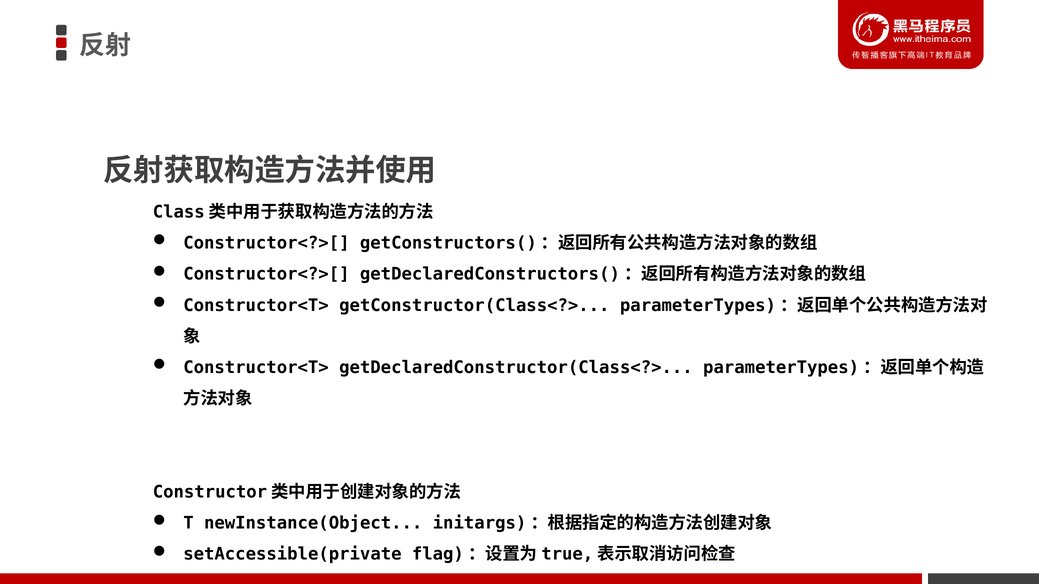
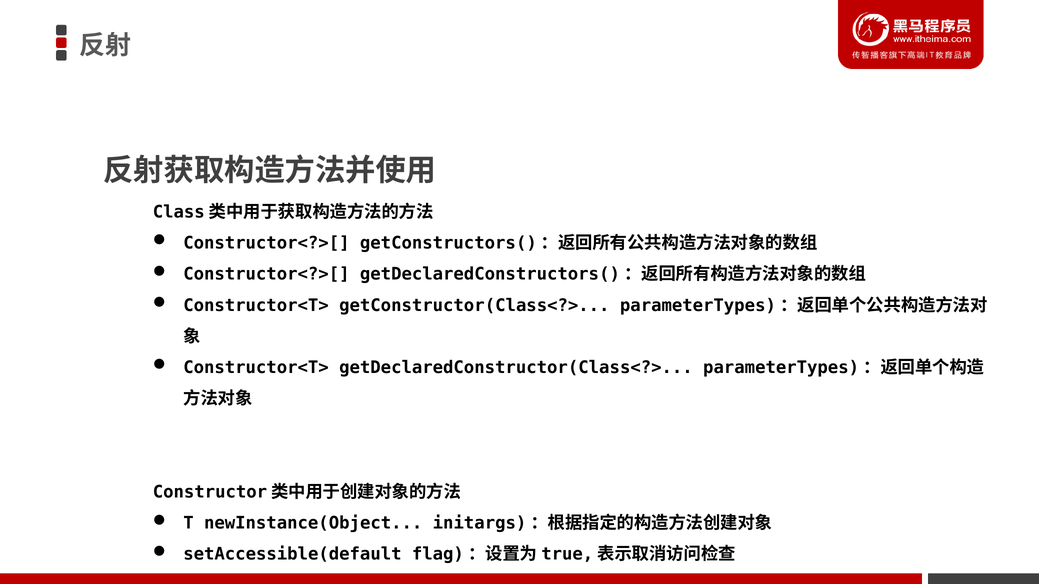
setAccessible(private: setAccessible(private -> setAccessible(default
